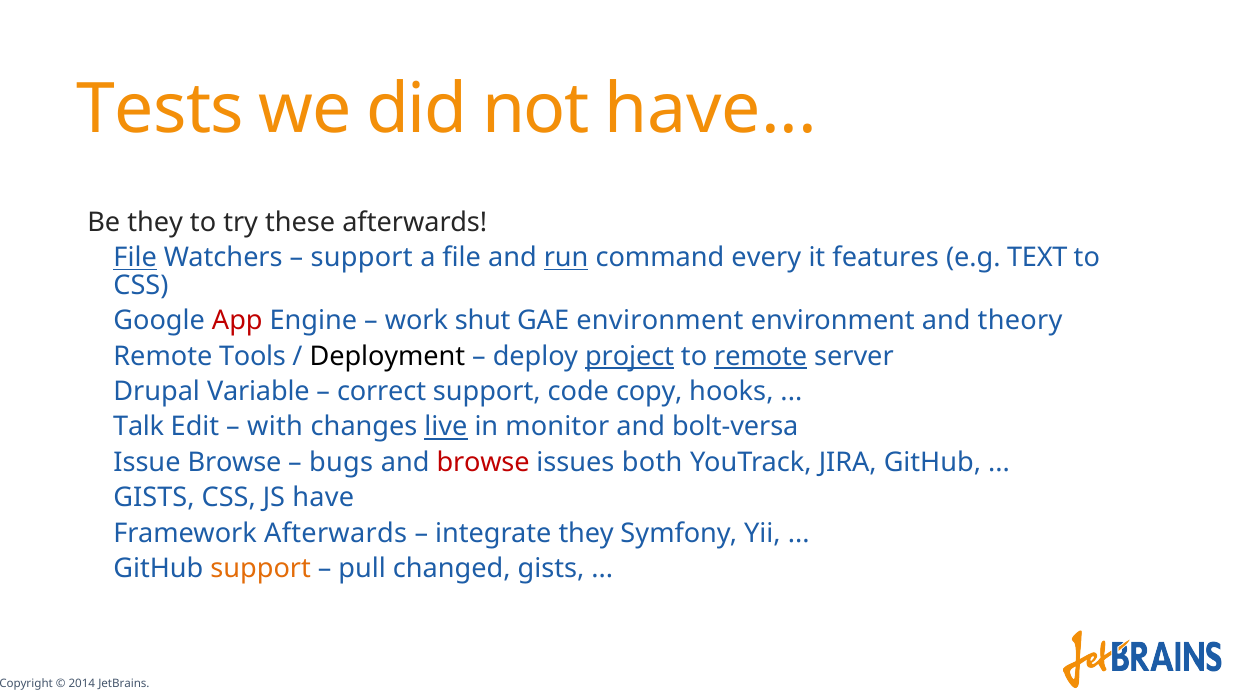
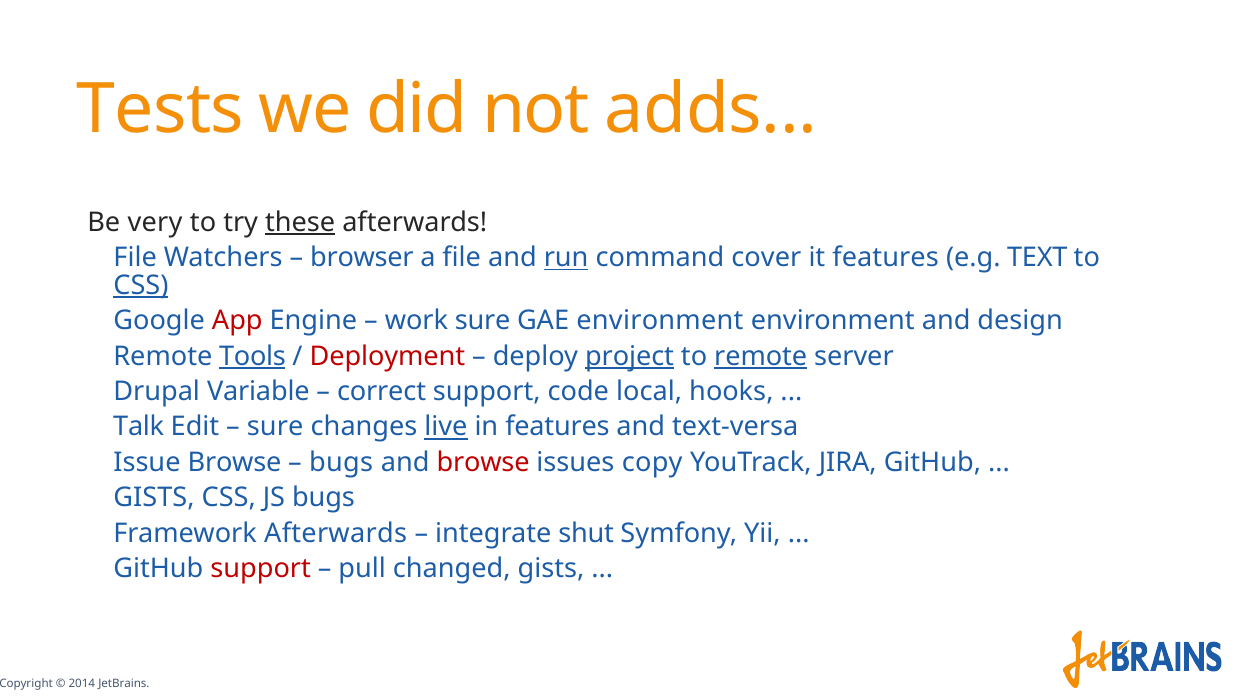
not have: have -> adds
Be they: they -> very
these underline: none -> present
File at (135, 258) underline: present -> none
support at (362, 258): support -> browser
every: every -> cover
CSS at (141, 286) underline: none -> present
work shut: shut -> sure
theory: theory -> design
Tools underline: none -> present
Deployment colour: black -> red
copy: copy -> local
with at (275, 427): with -> sure
in monitor: monitor -> features
bolt-versa: bolt-versa -> text-versa
both: both -> copy
JS have: have -> bugs
integrate they: they -> shut
support at (261, 569) colour: orange -> red
